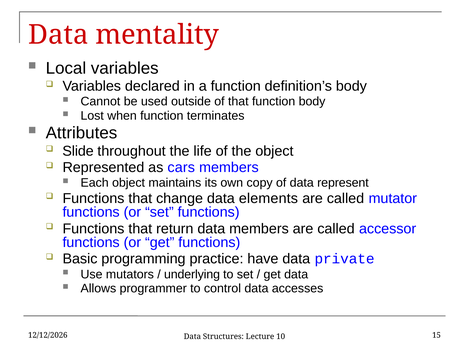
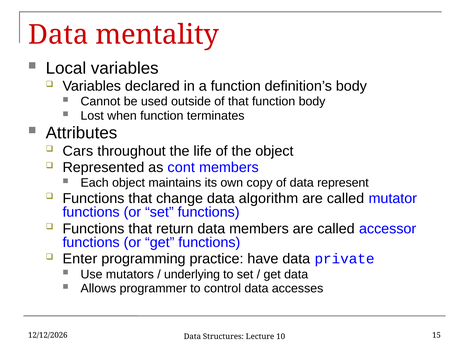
Slide: Slide -> Cars
cars: cars -> cont
elements: elements -> algorithm
Basic: Basic -> Enter
